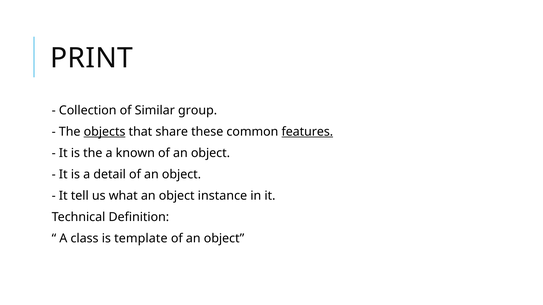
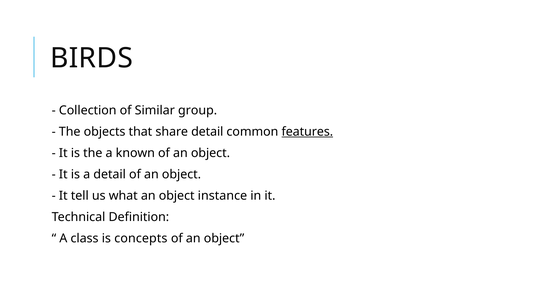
PRINT: PRINT -> BIRDS
objects underline: present -> none
share these: these -> detail
template: template -> concepts
